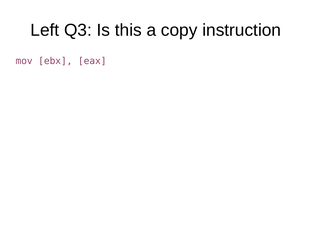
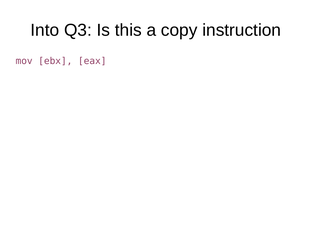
Left: Left -> Into
